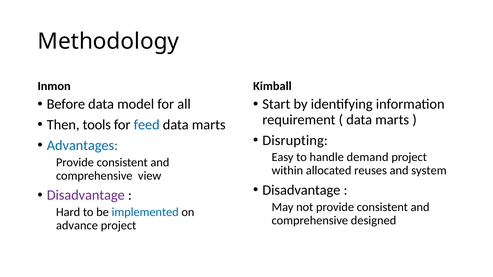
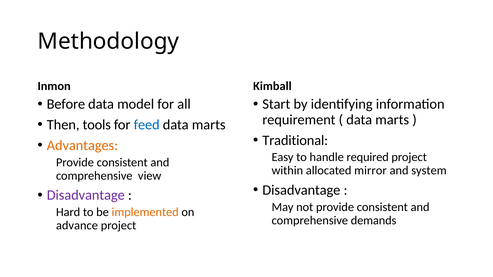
Disrupting: Disrupting -> Traditional
Advantages colour: blue -> orange
demand: demand -> required
reuses: reuses -> mirror
implemented colour: blue -> orange
designed: designed -> demands
